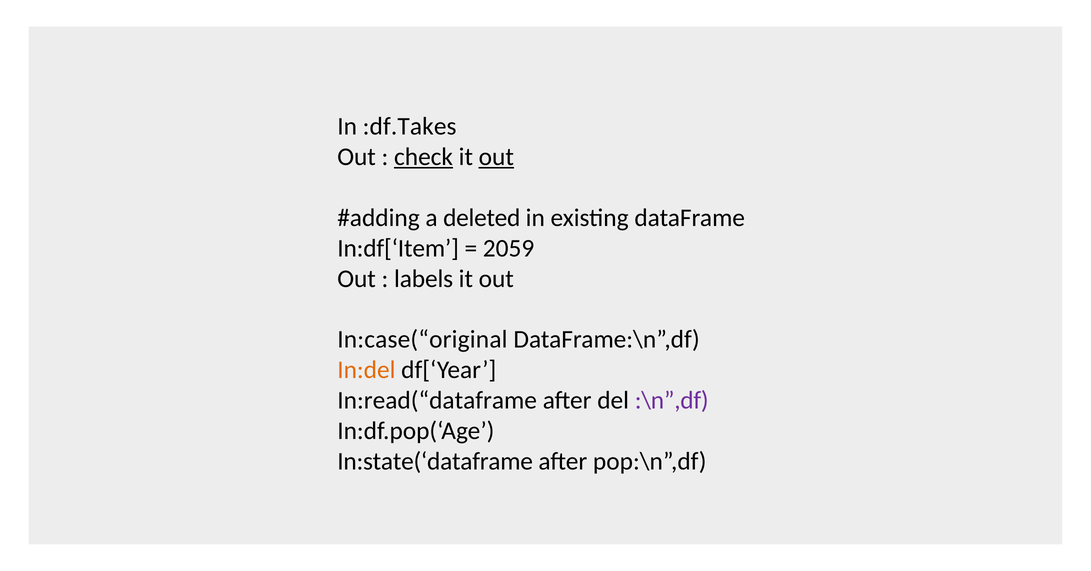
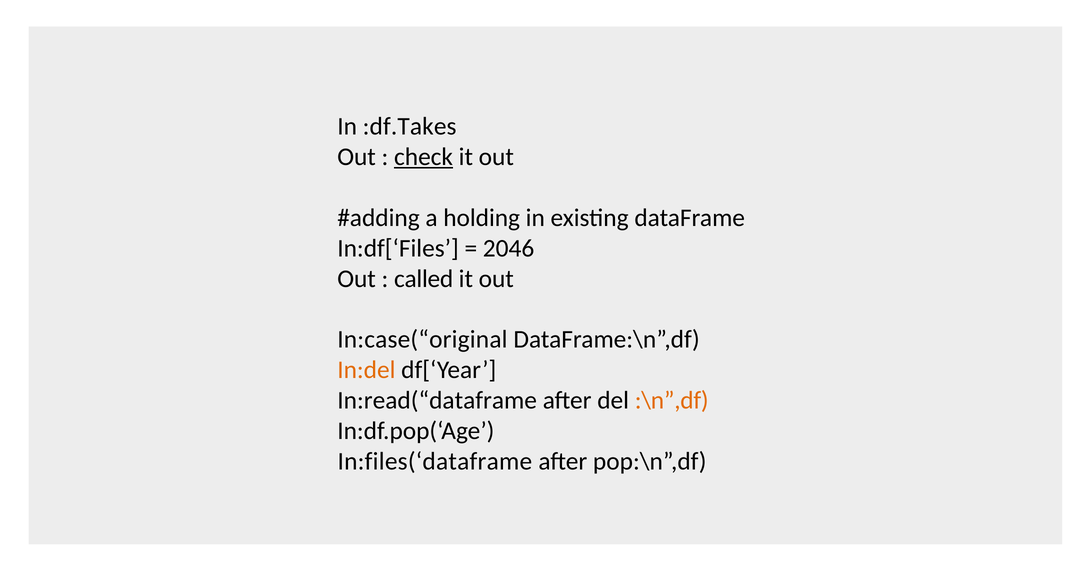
out at (496, 157) underline: present -> none
deleted: deleted -> holding
In:df[‘Item: In:df[‘Item -> In:df[‘Files
2059: 2059 -> 2046
labels: labels -> called
:\n”,df colour: purple -> orange
In:state(‘dataframe: In:state(‘dataframe -> In:files(‘dataframe
